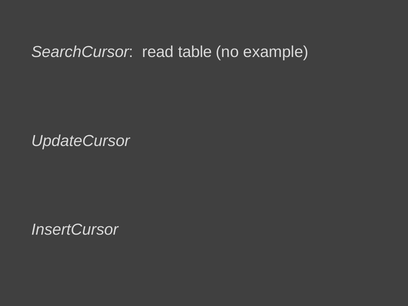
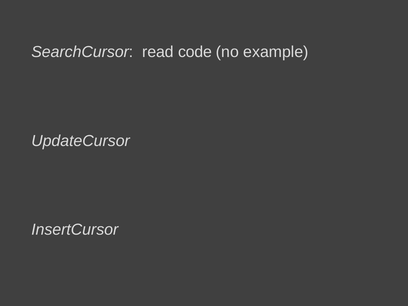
table: table -> code
